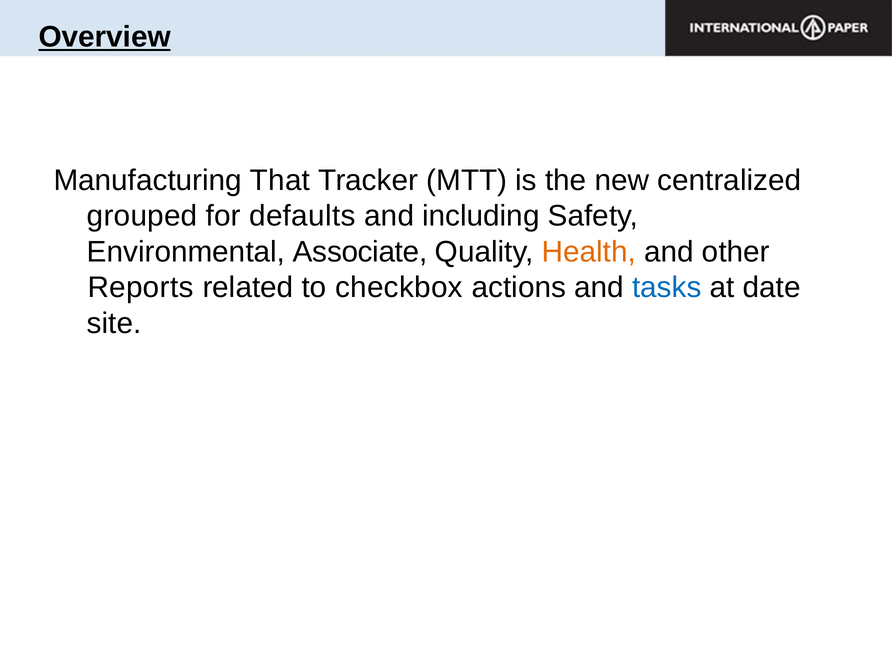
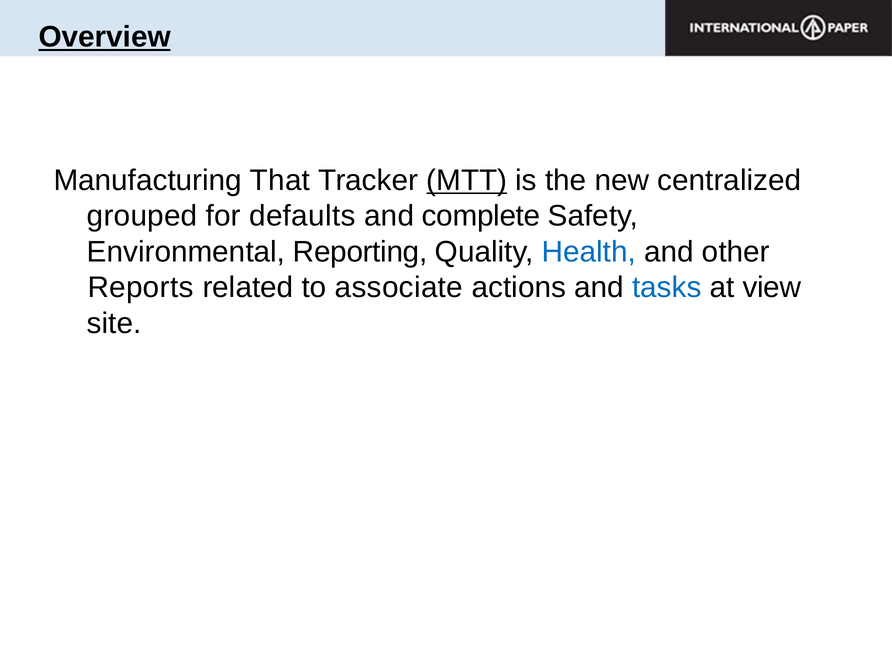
MTT underline: none -> present
including: including -> complete
Associate: Associate -> Reporting
Health colour: orange -> blue
checkbox: checkbox -> associate
date: date -> view
